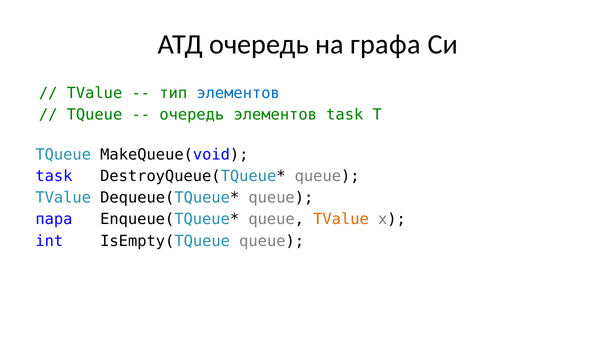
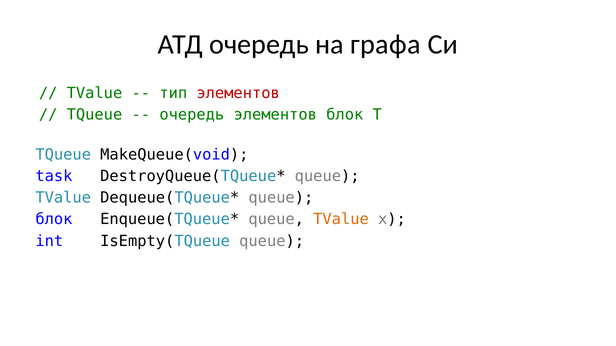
элементов at (238, 93) colour: blue -> red
элементов task: task -> блок
пара at (54, 220): пара -> блок
